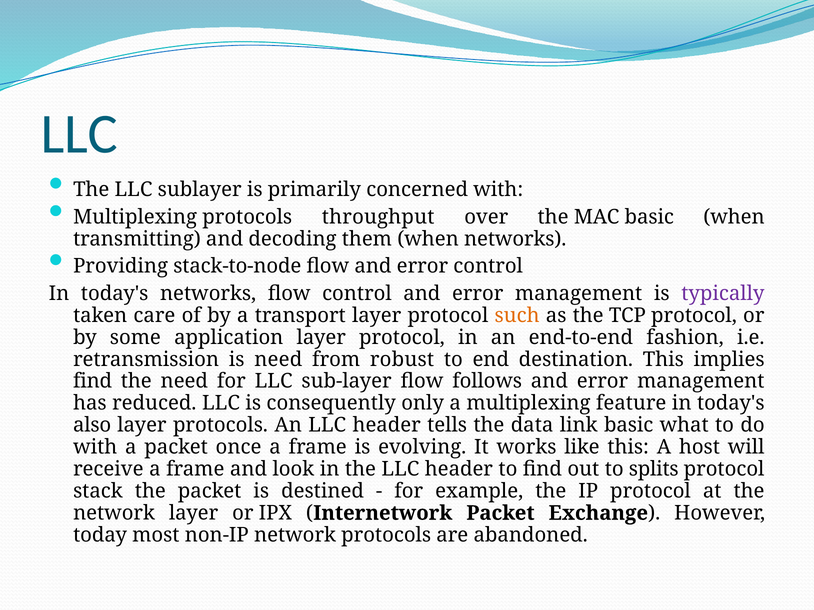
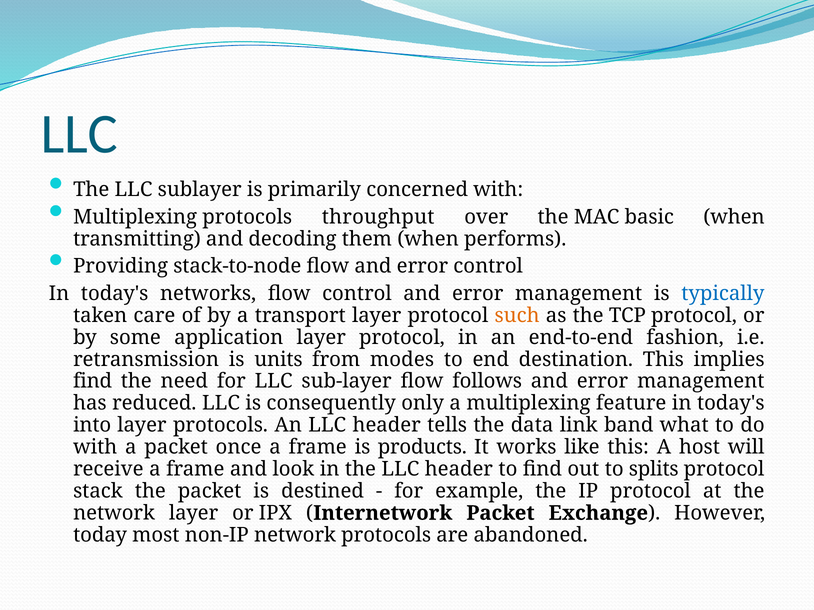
when networks: networks -> performs
typically colour: purple -> blue
is need: need -> units
robust: robust -> modes
also: also -> into
link basic: basic -> band
evolving: evolving -> products
